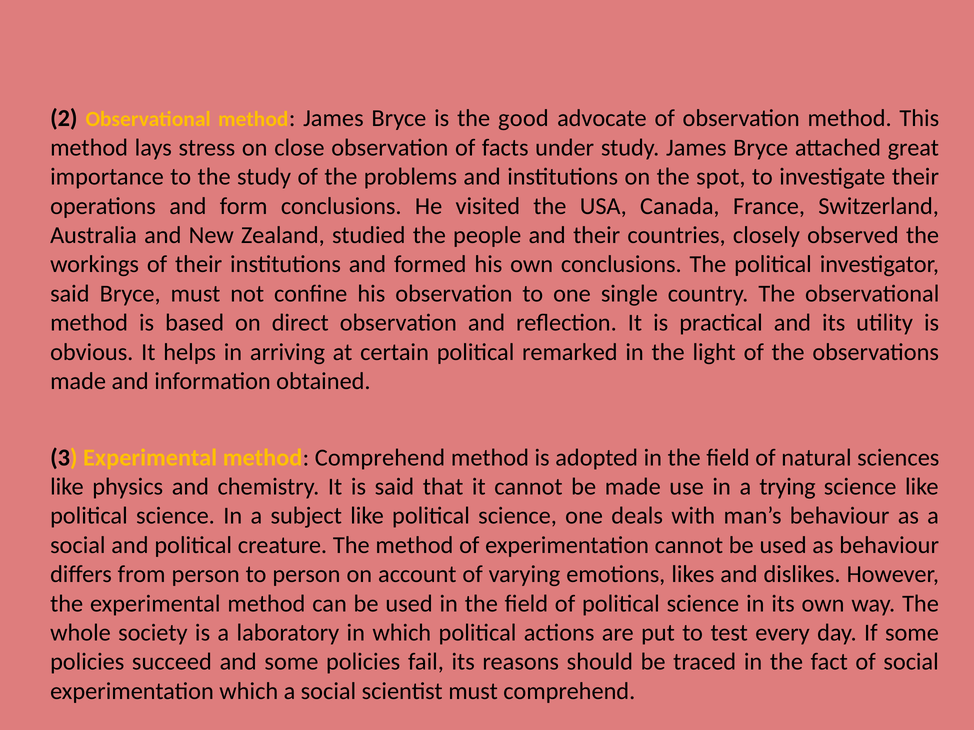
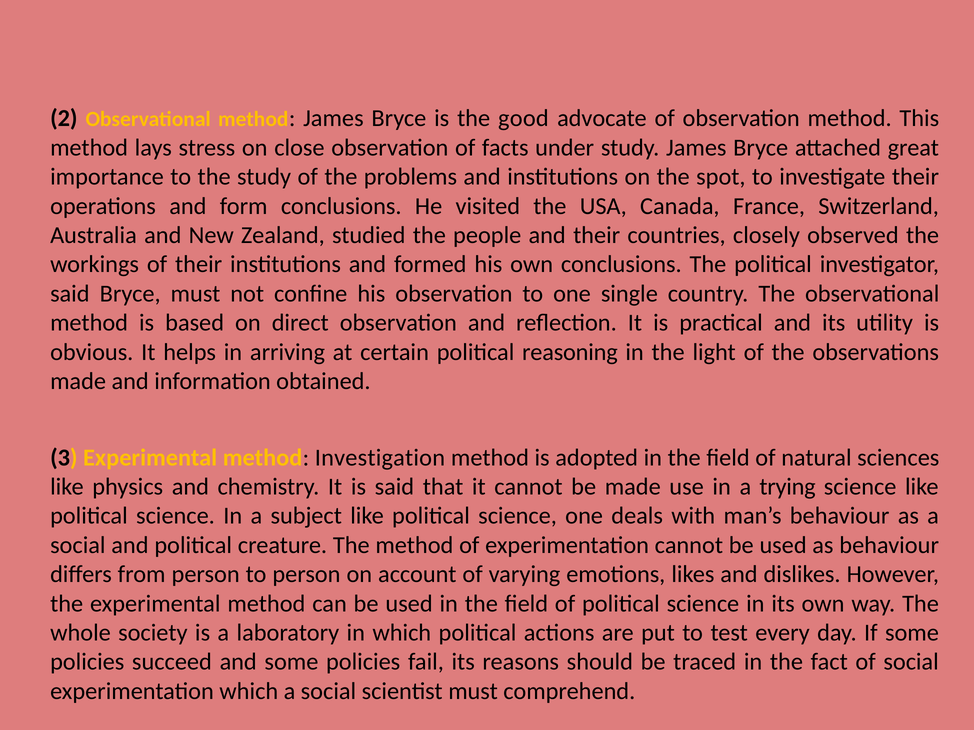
remarked: remarked -> reasoning
method Comprehend: Comprehend -> Investigation
